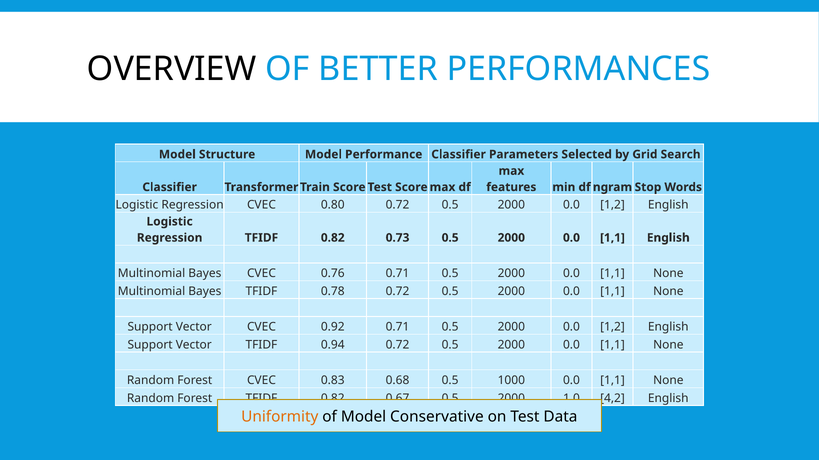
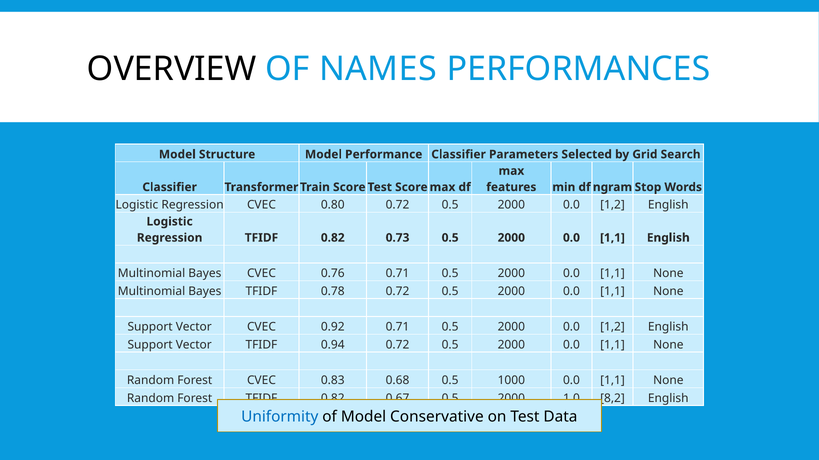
BETTER: BETTER -> NAMES
4,2: 4,2 -> 8,2
Uniformity colour: orange -> blue
